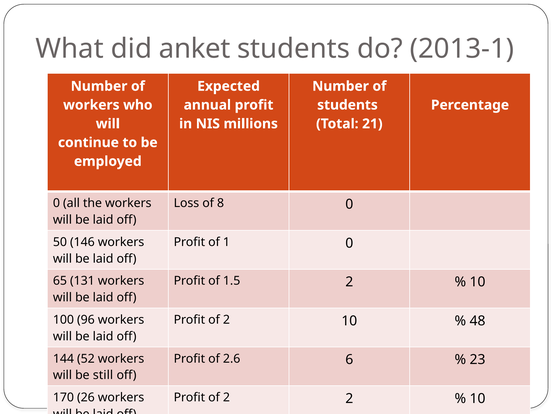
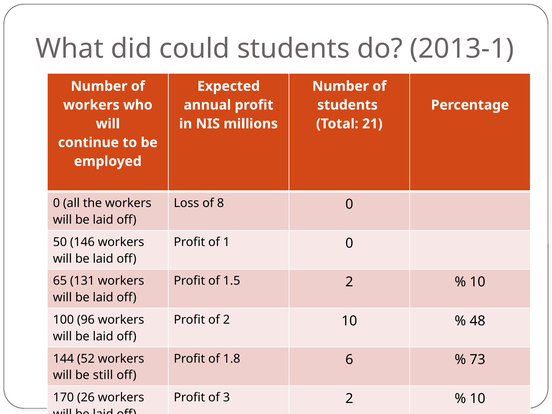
anket: anket -> could
2.6: 2.6 -> 1.8
23: 23 -> 73
2 at (227, 397): 2 -> 3
